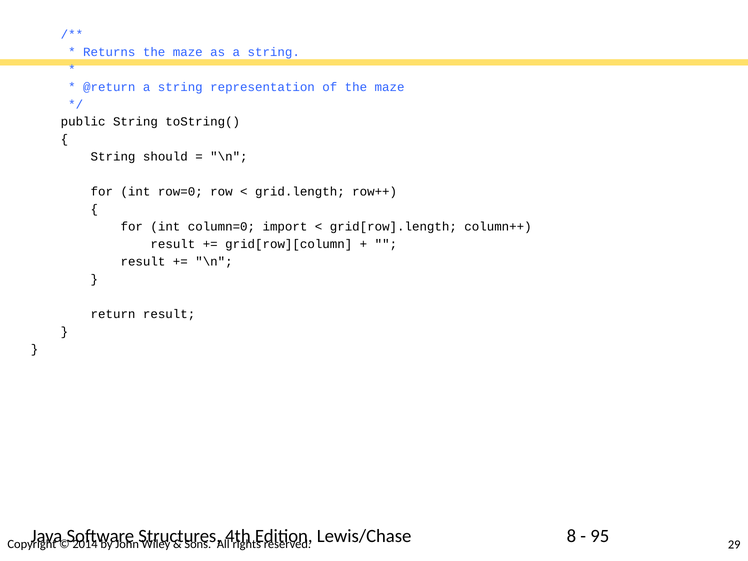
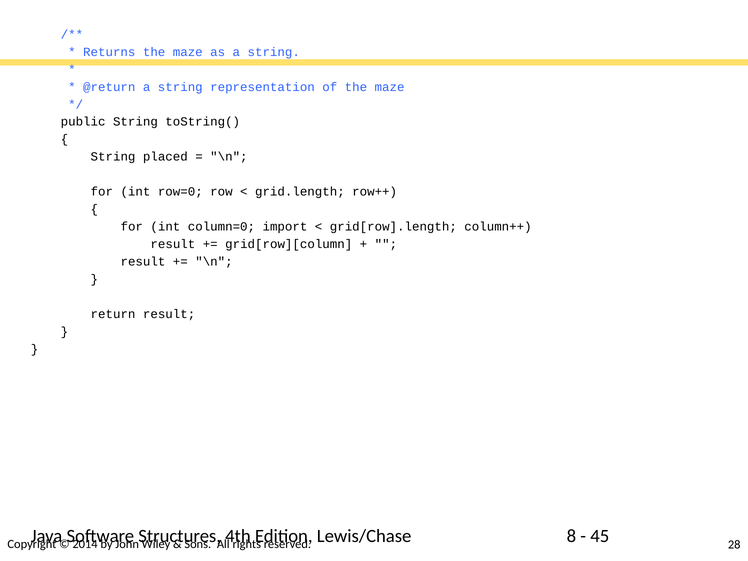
should: should -> placed
95: 95 -> 45
29: 29 -> 28
